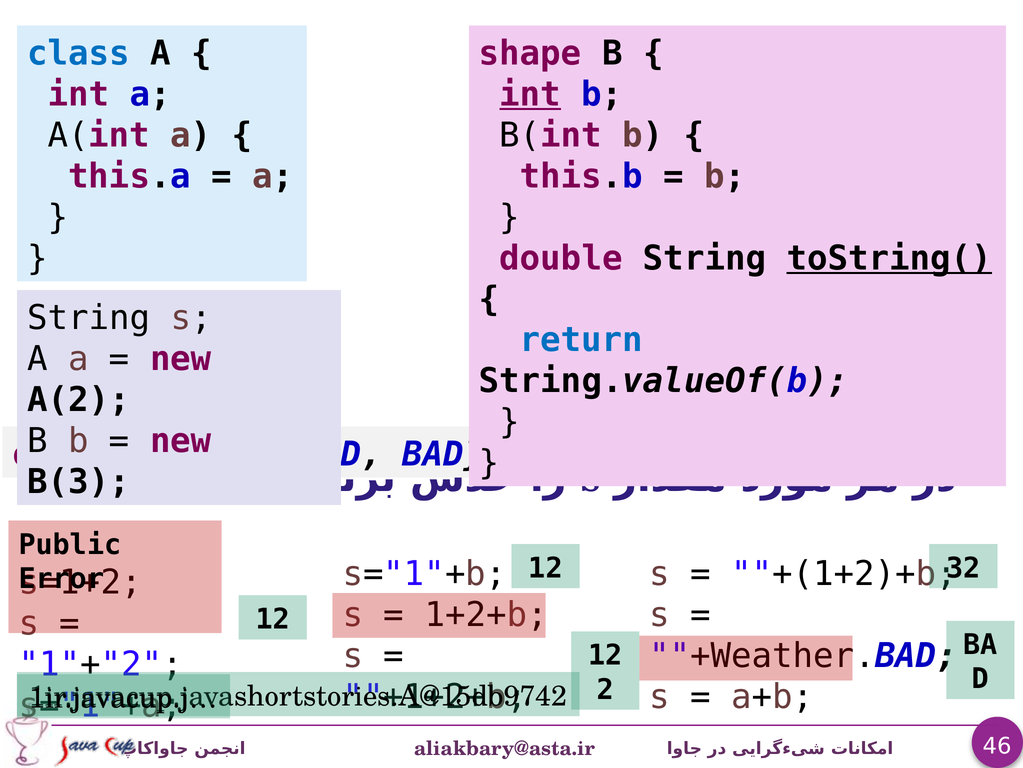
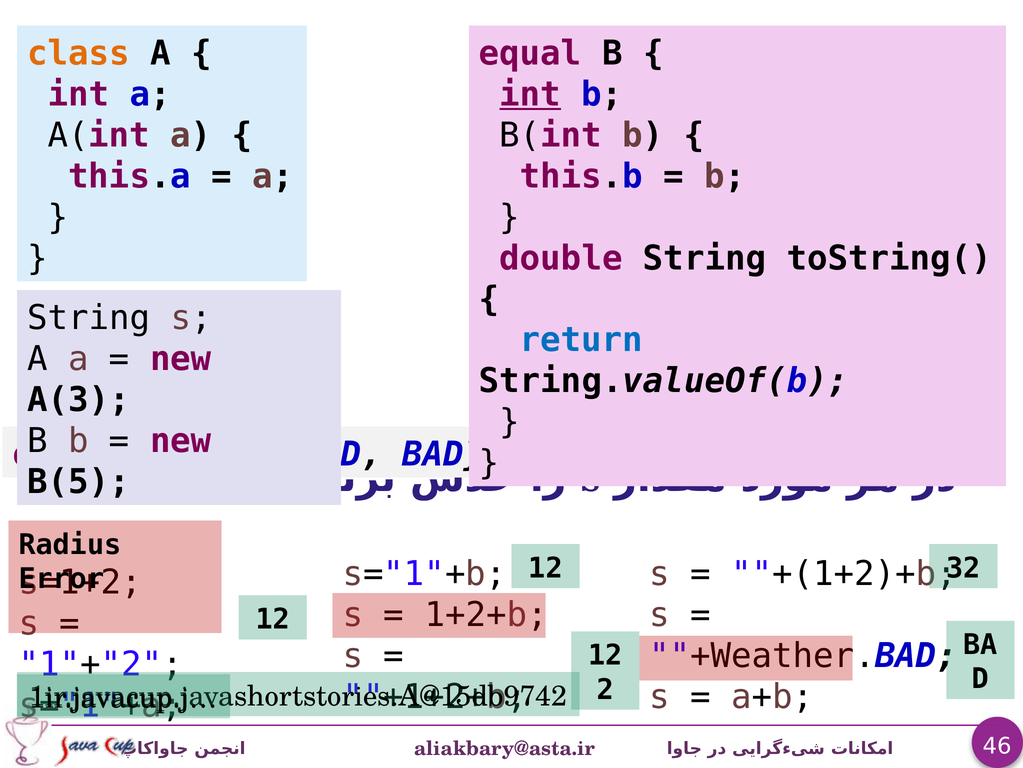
class colour: blue -> orange
shape: shape -> equal
toString( underline: present -> none
A(2: A(2 -> A(3
B(3: B(3 -> B(5
Public: Public -> Radius
